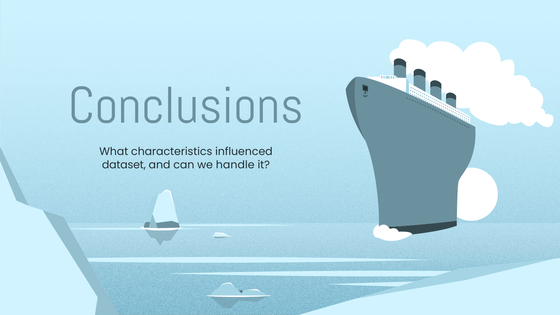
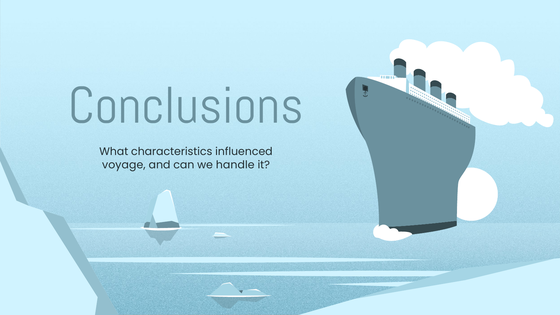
dataset: dataset -> voyage
